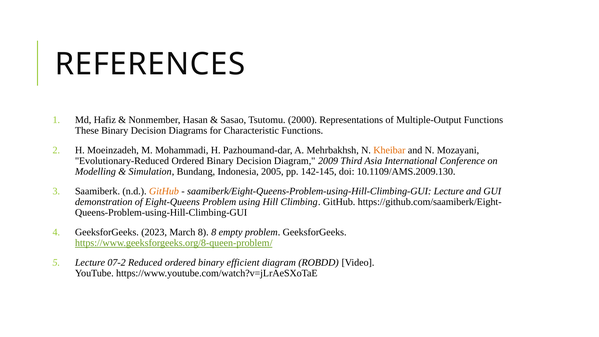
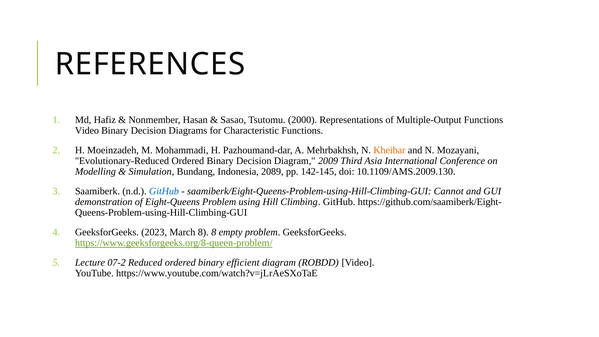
These at (87, 131): These -> Video
2005: 2005 -> 2089
GitHub at (164, 191) colour: orange -> blue
saamiberk/Eight-Queens-Problem-using-Hill-Climbing-GUI Lecture: Lecture -> Cannot
